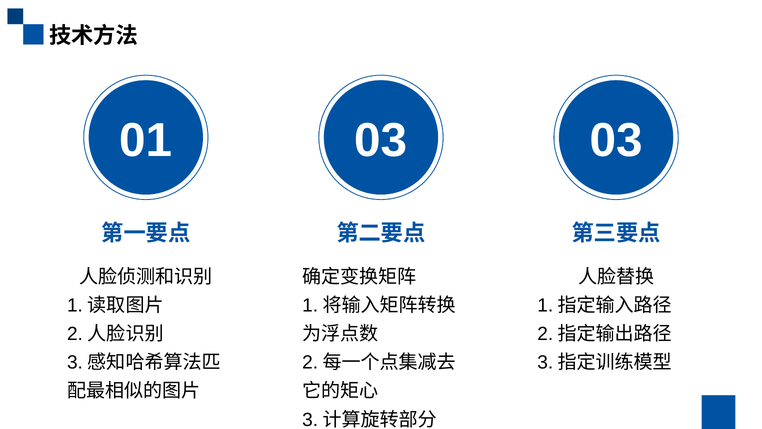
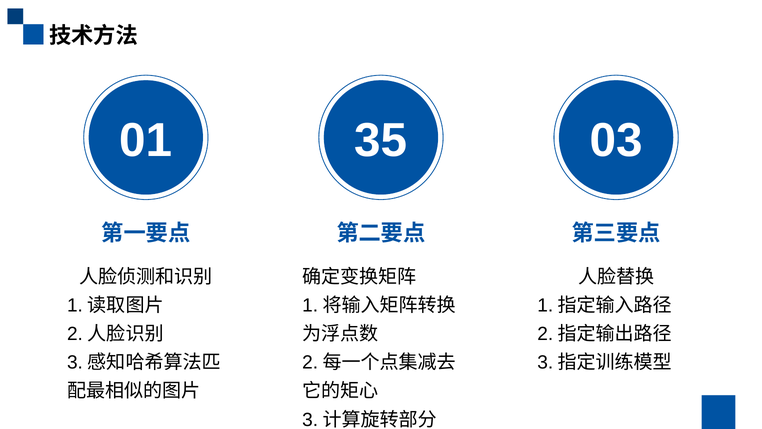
01 03: 03 -> 35
